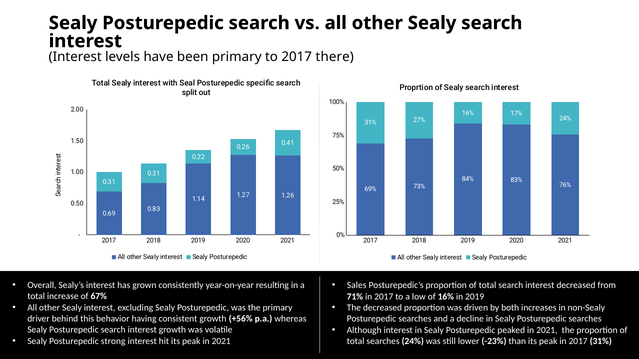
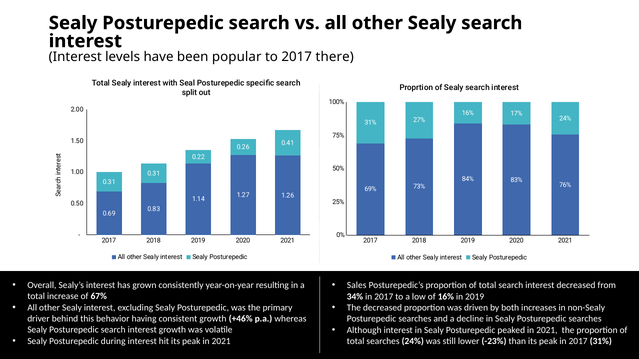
been primary: primary -> popular
71%: 71% -> 34%
+56%: +56% -> +46%
strong: strong -> during
